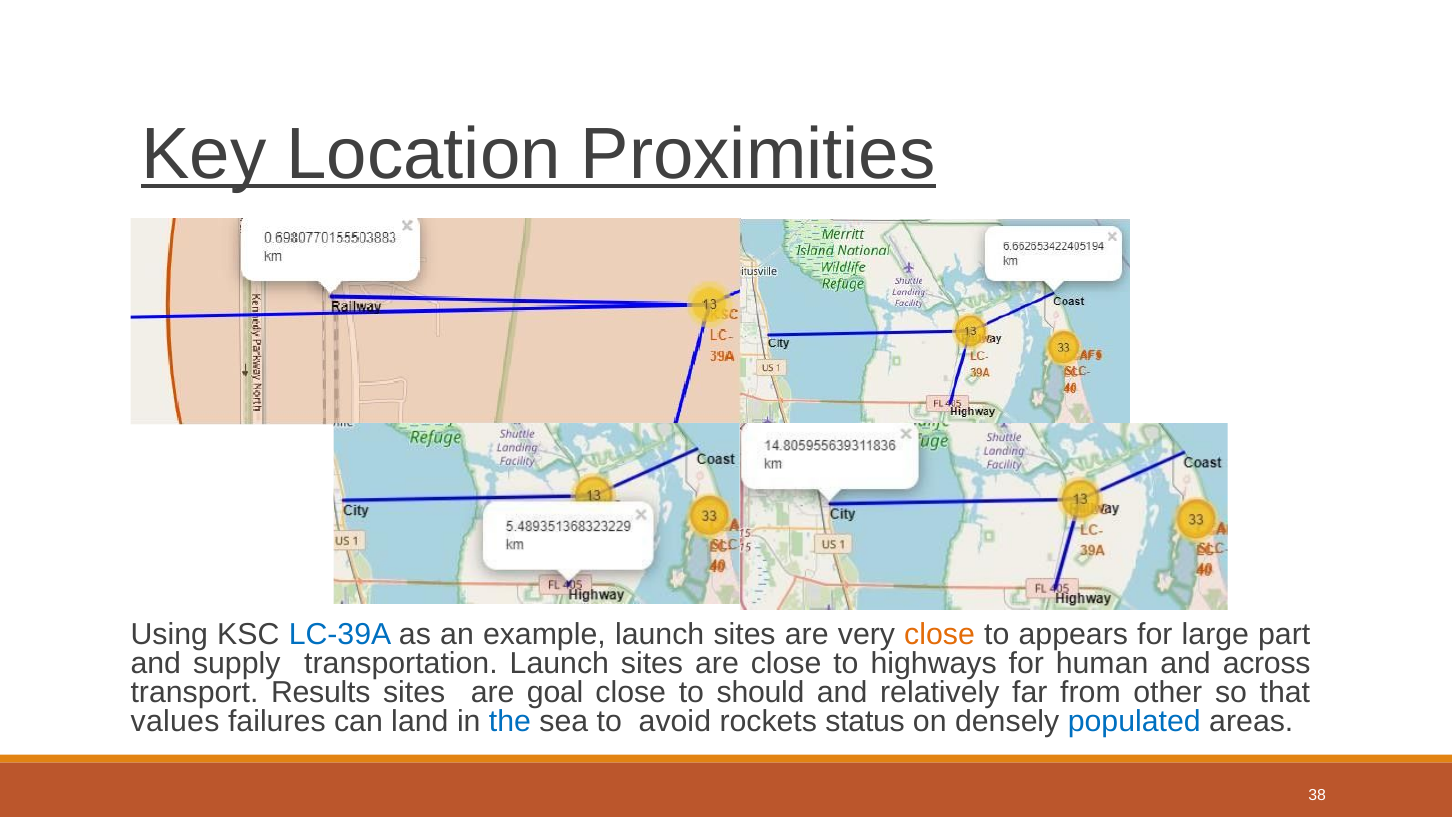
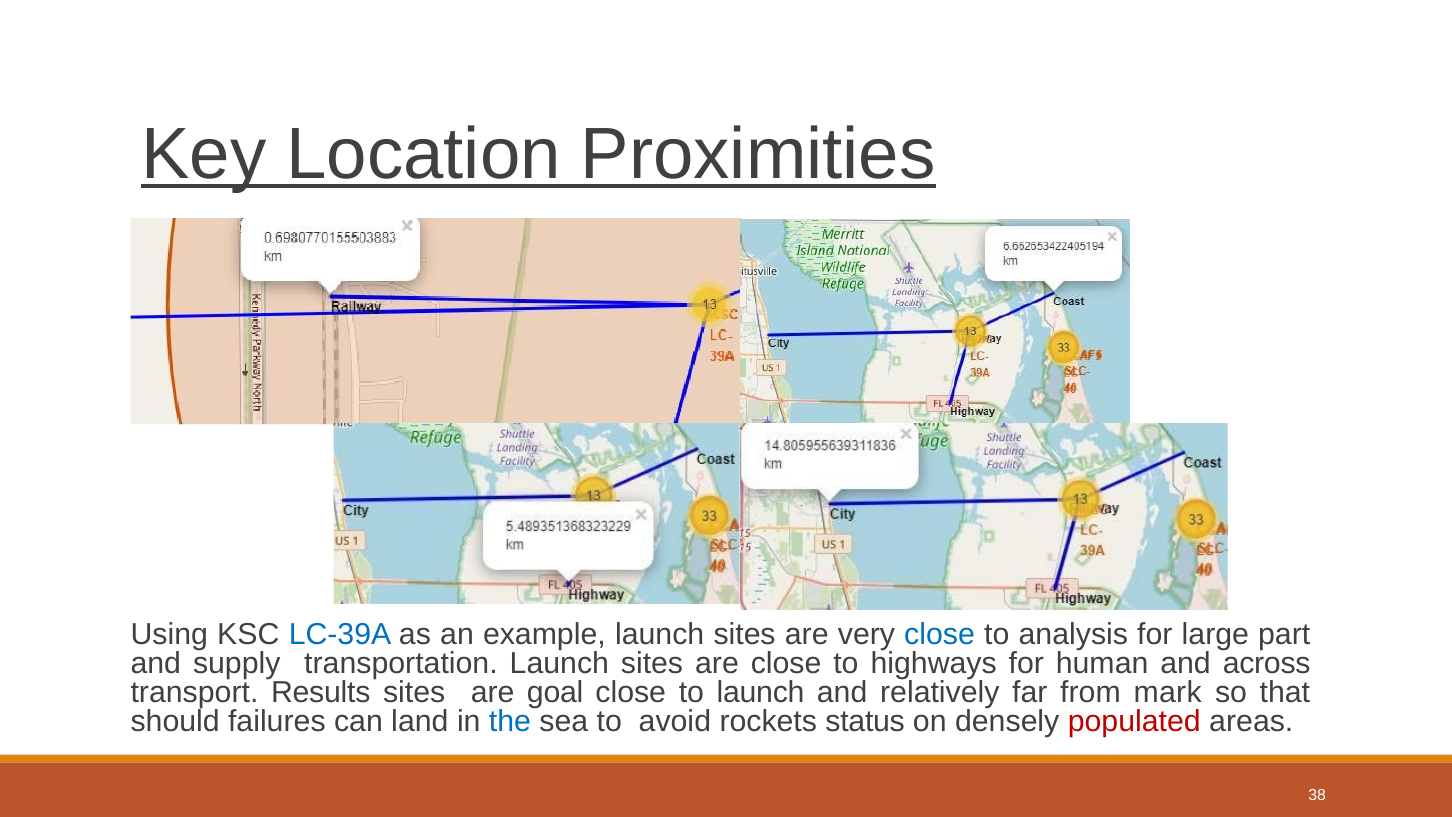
close at (940, 634) colour: orange -> blue
appears: appears -> analysis
to should: should -> launch
other: other -> mark
values: values -> should
populated colour: blue -> red
